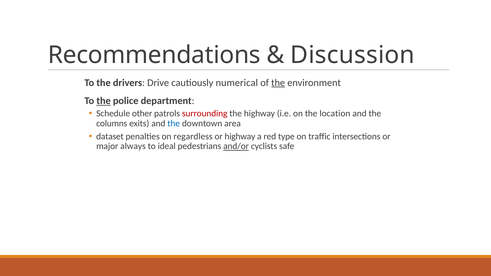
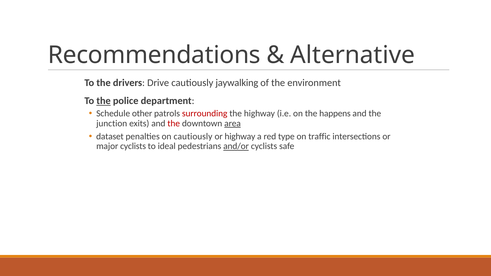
Discussion: Discussion -> Alternative
numerical: numerical -> jaywalking
the at (278, 83) underline: present -> none
location: location -> happens
columns: columns -> junction
the at (174, 123) colour: blue -> red
area underline: none -> present
on regardless: regardless -> cautiously
major always: always -> cyclists
